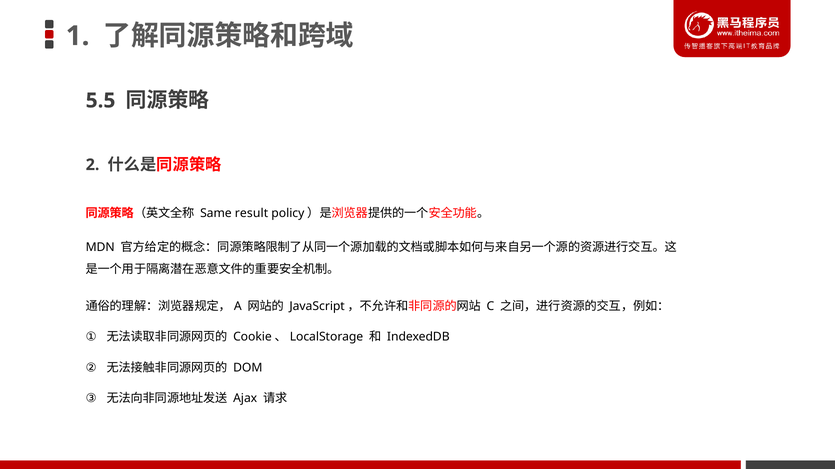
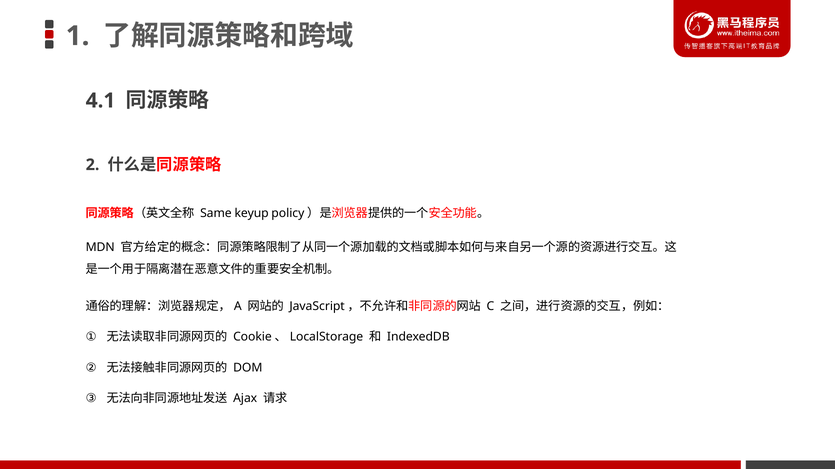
5.5: 5.5 -> 4.1
result: result -> keyup
